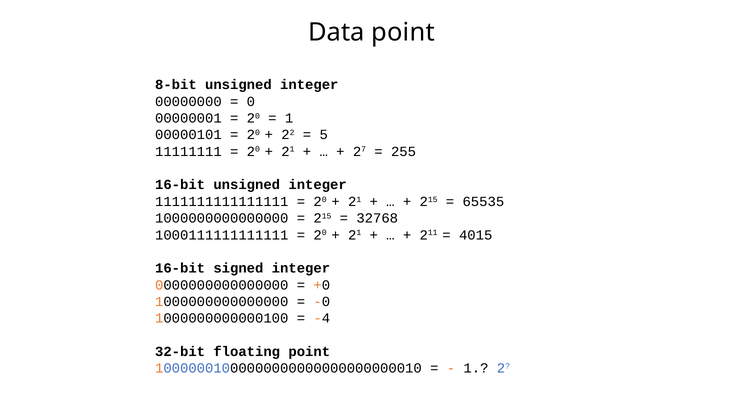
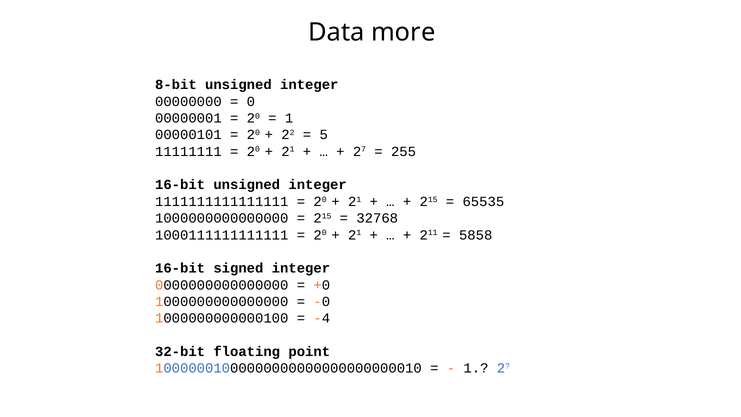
Data point: point -> more
4015: 4015 -> 5858
